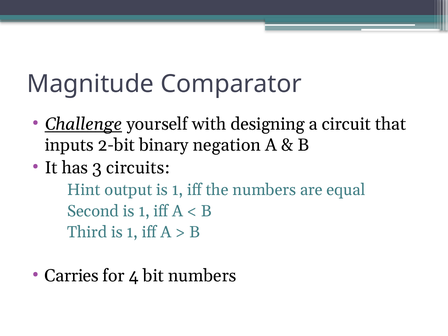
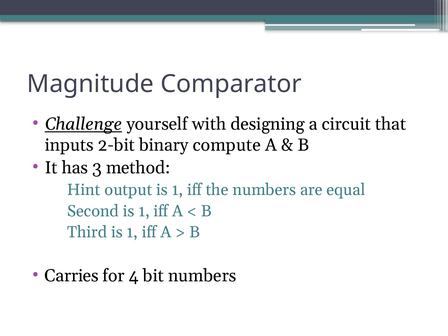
negation: negation -> compute
circuits: circuits -> method
